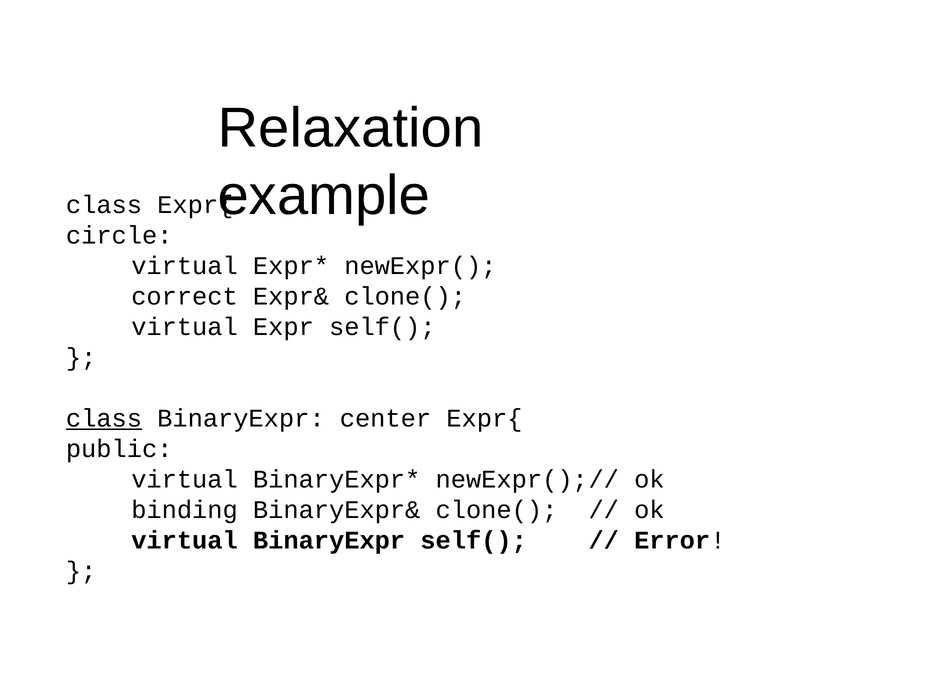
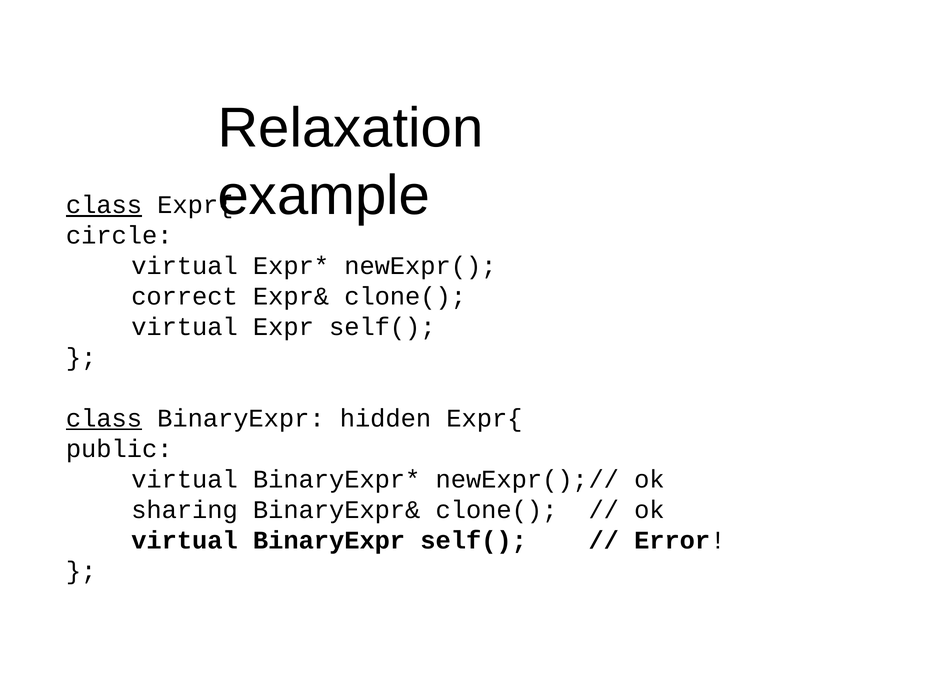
class at (104, 205) underline: none -> present
center: center -> hidden
binding: binding -> sharing
